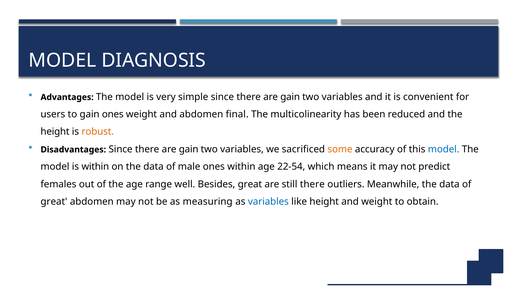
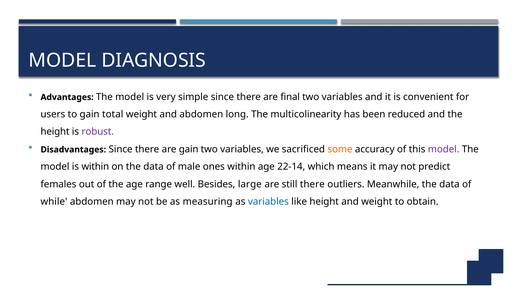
gain at (290, 97): gain -> final
gain ones: ones -> total
final: final -> long
robust colour: orange -> purple
model at (444, 149) colour: blue -> purple
22-54: 22-54 -> 22-14
Besides great: great -> large
great at (54, 201): great -> while
